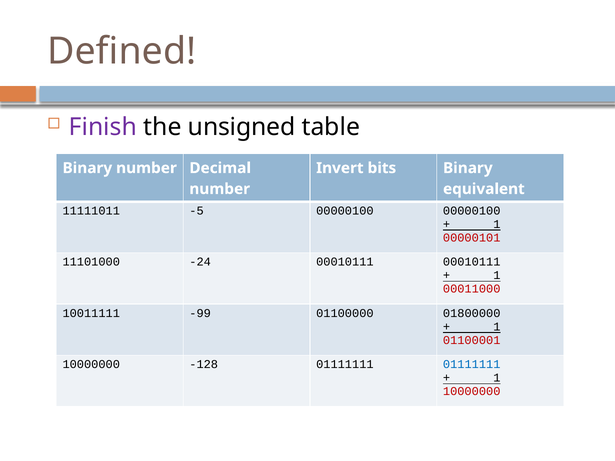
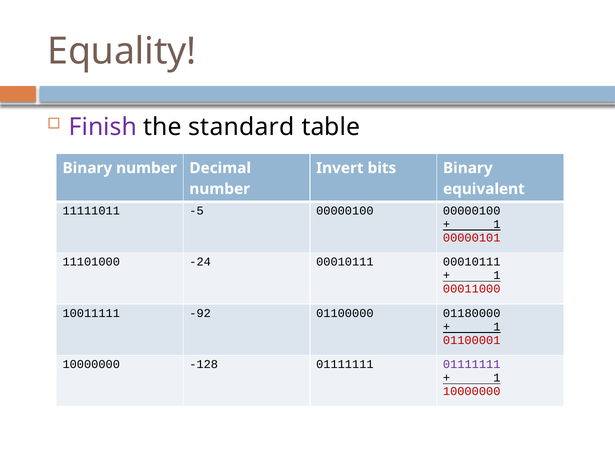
Defined: Defined -> Equality
unsigned: unsigned -> standard
-99: -99 -> -92
01800000: 01800000 -> 01180000
01111111 at (472, 365) colour: blue -> purple
